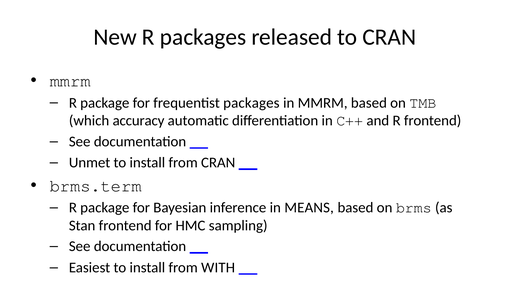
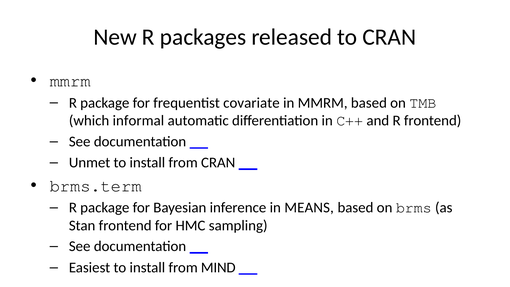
frequentist packages: packages -> covariate
accuracy: accuracy -> informal
WITH: WITH -> MIND
